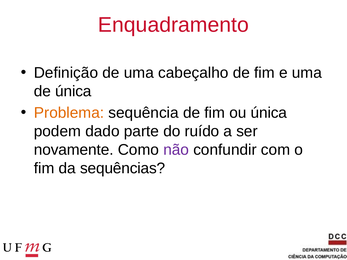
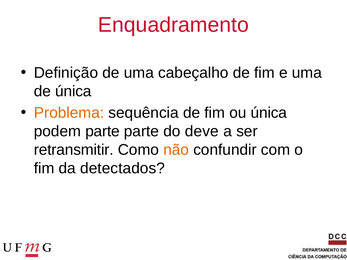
podem dado: dado -> parte
ruído: ruído -> deve
novamente: novamente -> retransmitir
não colour: purple -> orange
sequências: sequências -> detectados
